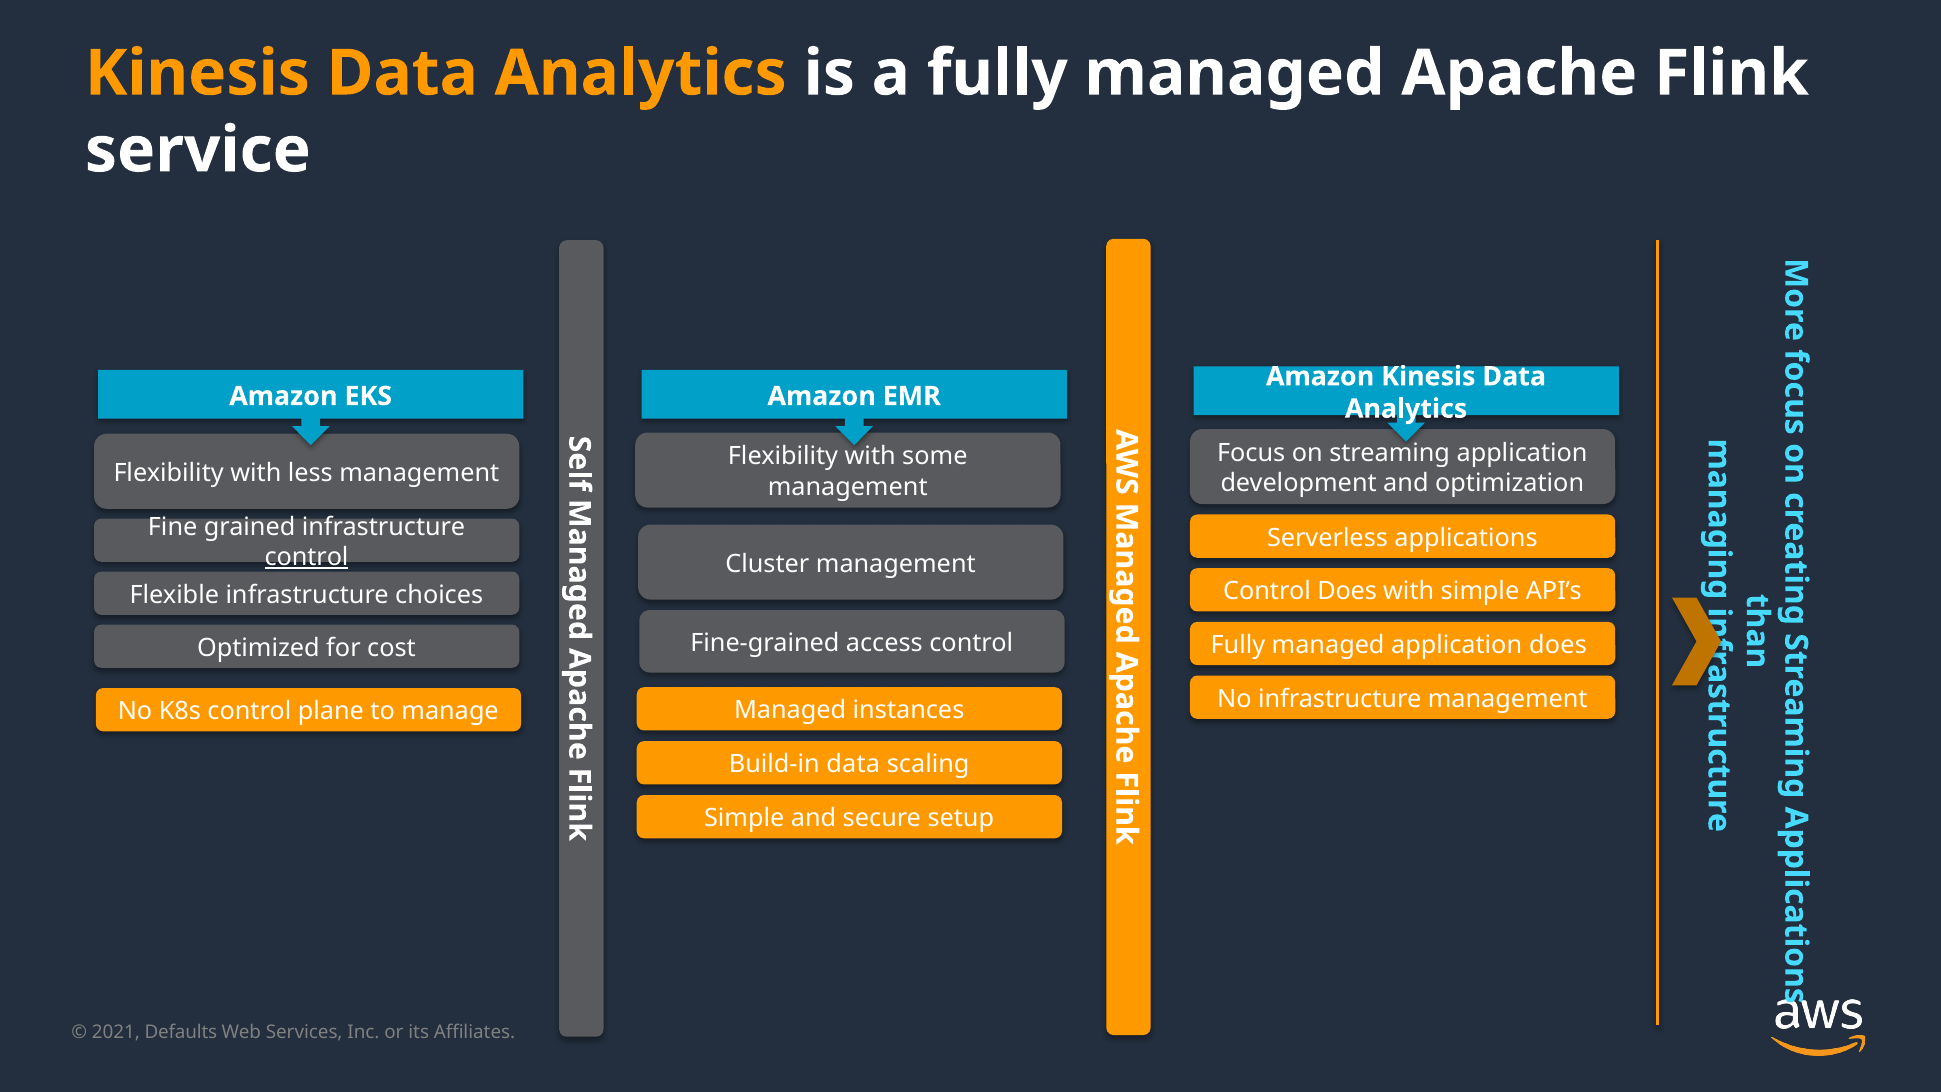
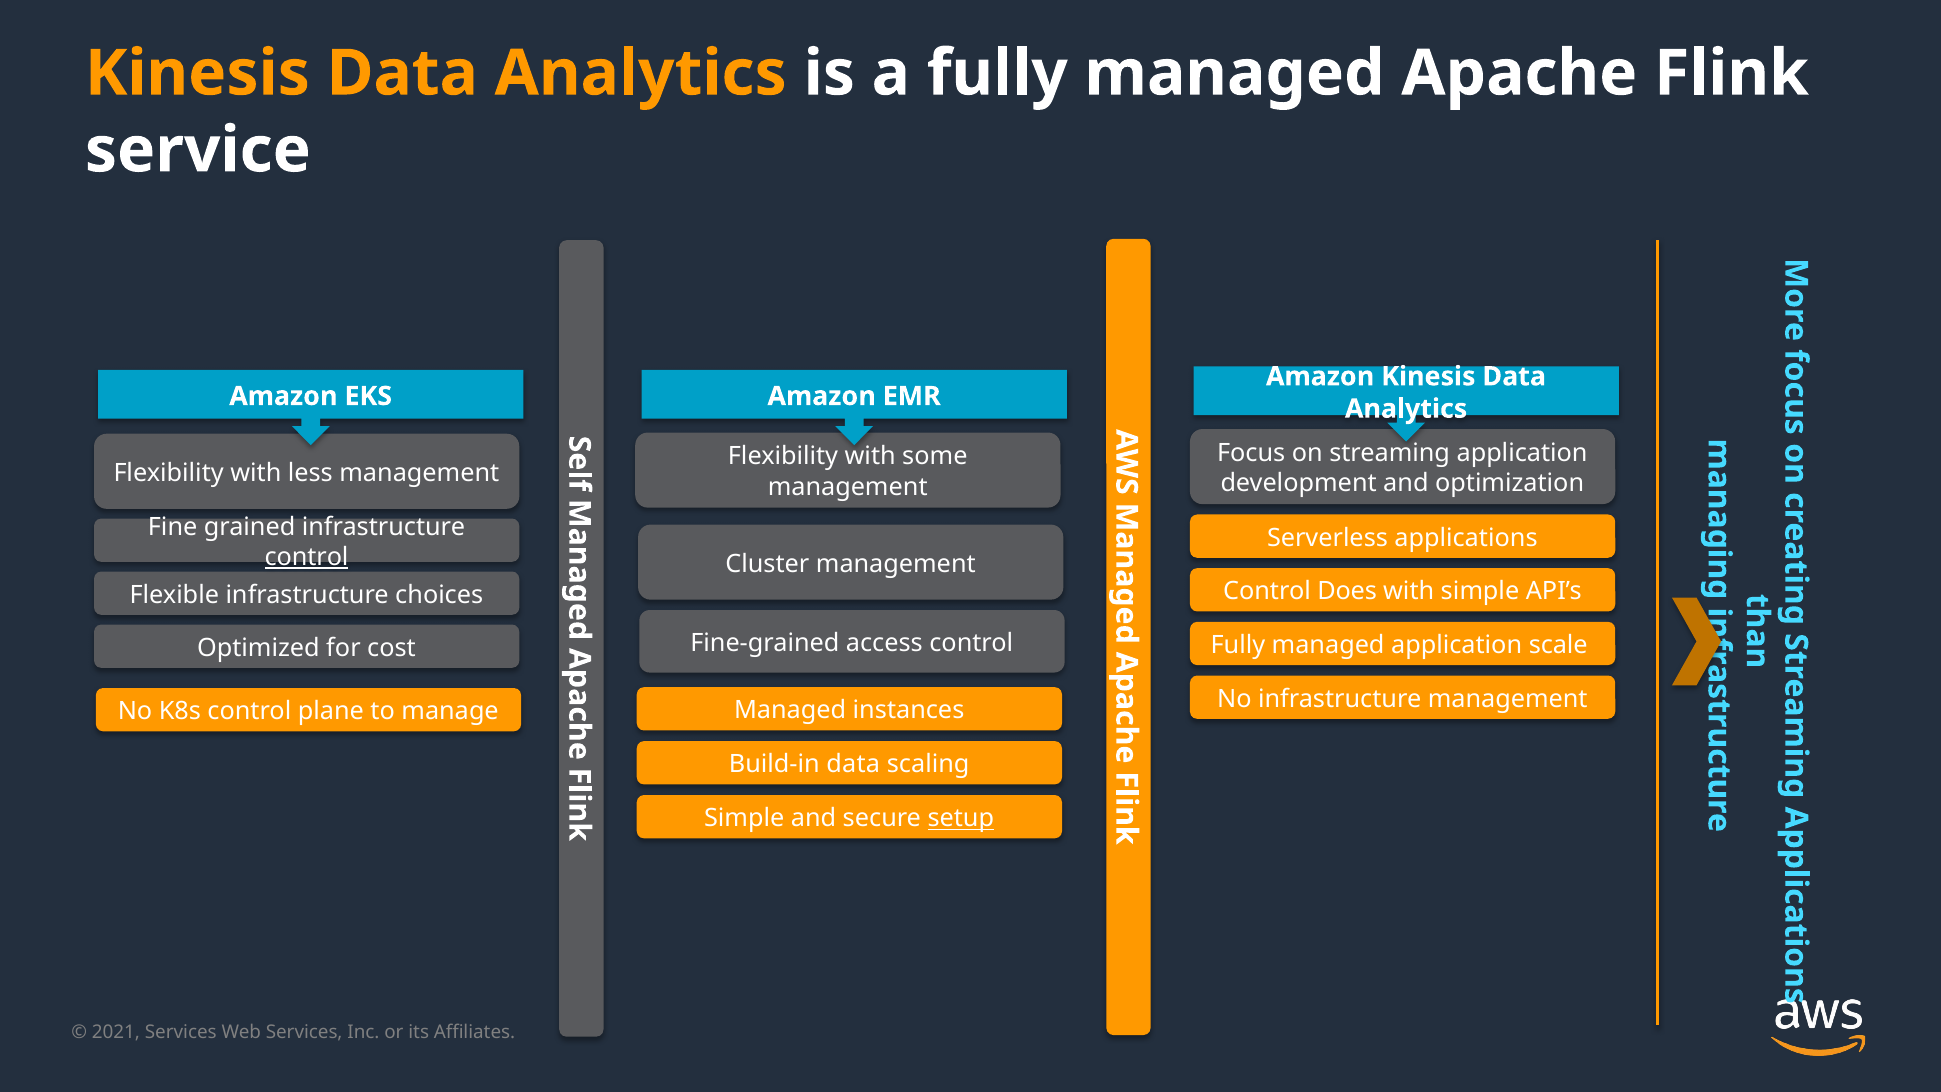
application does: does -> scale
setup underline: none -> present
Defaults at (181, 1032): Defaults -> Services
